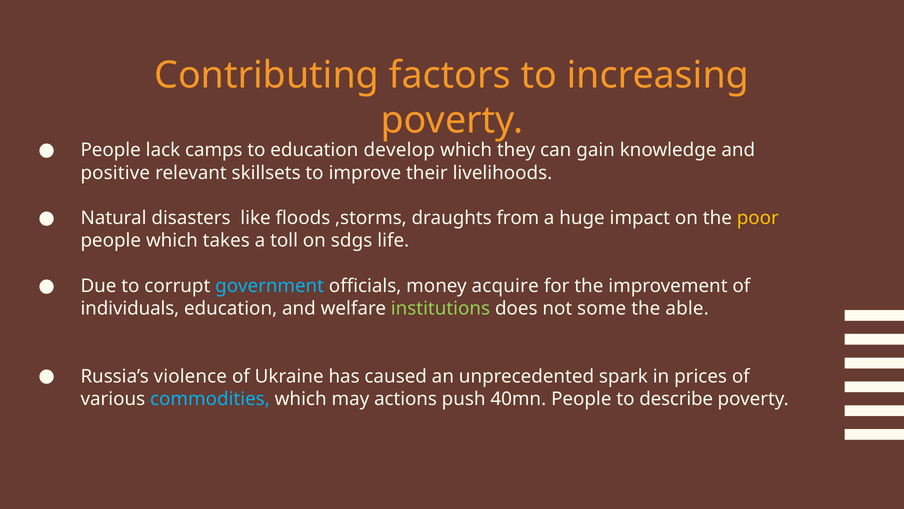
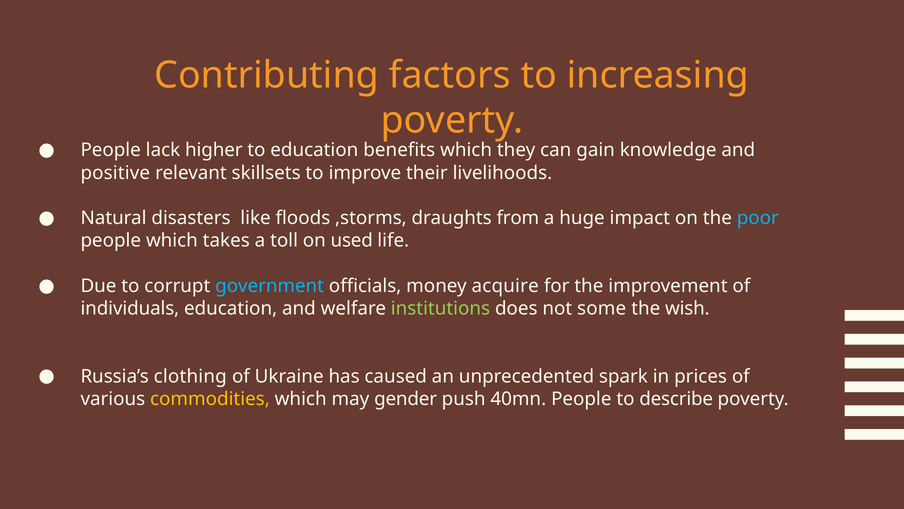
camps: camps -> higher
develop: develop -> benefits
poor colour: yellow -> light blue
sdgs: sdgs -> used
able: able -> wish
violence: violence -> clothing
commodities colour: light blue -> yellow
actions: actions -> gender
